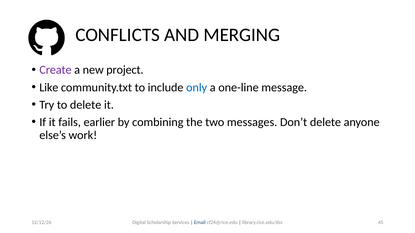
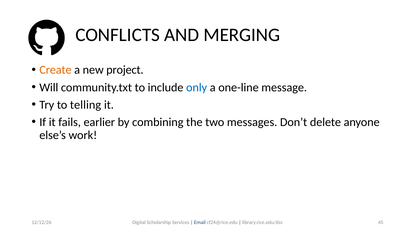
Create colour: purple -> orange
Like: Like -> Will
to delete: delete -> telling
